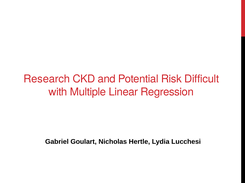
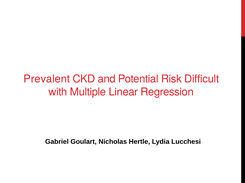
Research: Research -> Prevalent
